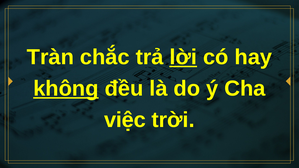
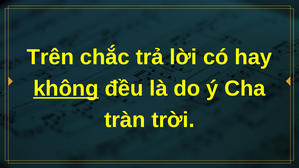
Tràn: Tràn -> Trên
lời underline: present -> none
việc: việc -> tràn
